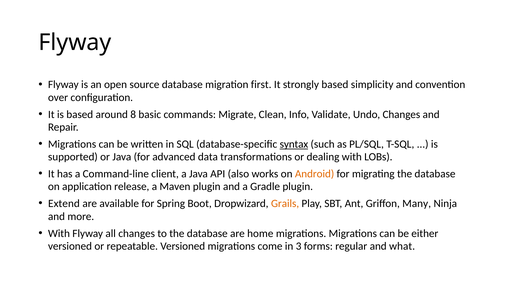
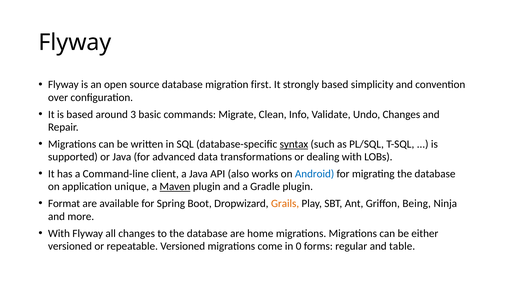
8: 8 -> 3
Android colour: orange -> blue
release: release -> unique
Maven underline: none -> present
Extend: Extend -> Format
Many: Many -> Being
3: 3 -> 0
what: what -> table
